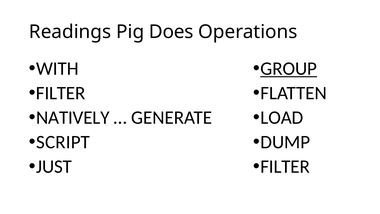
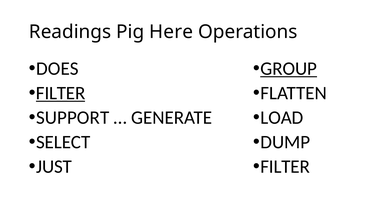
Does: Does -> Here
WITH: WITH -> DOES
FILTER at (61, 93) underline: none -> present
NATIVELY: NATIVELY -> SUPPORT
SCRIPT: SCRIPT -> SELECT
